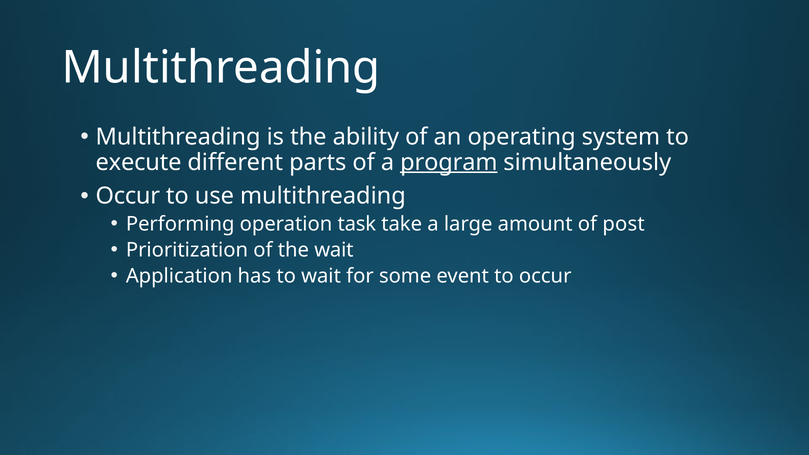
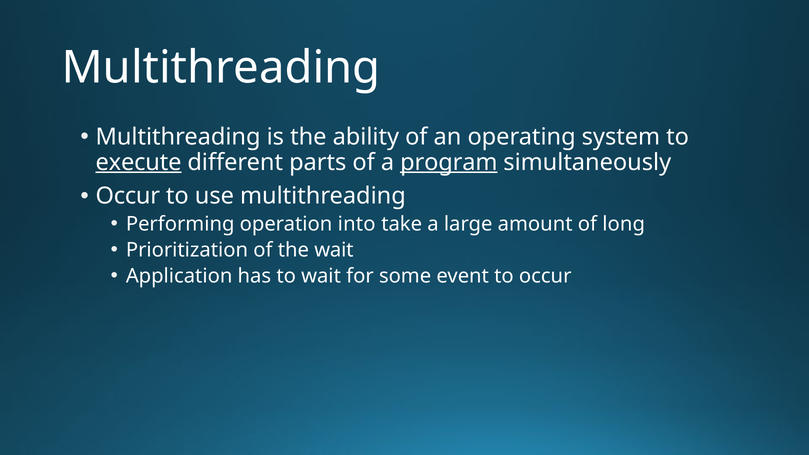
execute underline: none -> present
task: task -> into
post: post -> long
